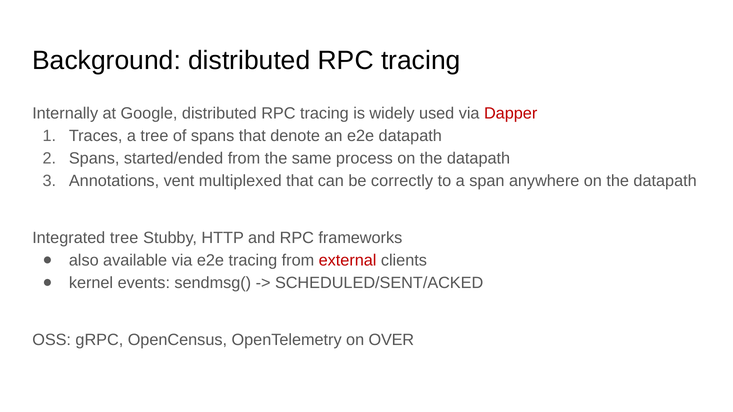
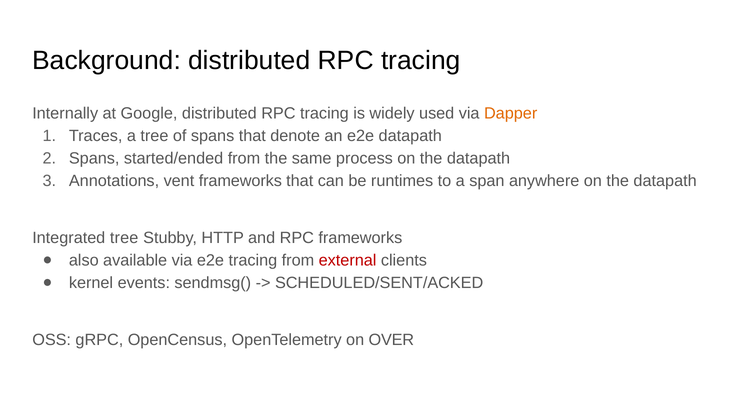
Dapper colour: red -> orange
vent multiplexed: multiplexed -> frameworks
correctly: correctly -> runtimes
